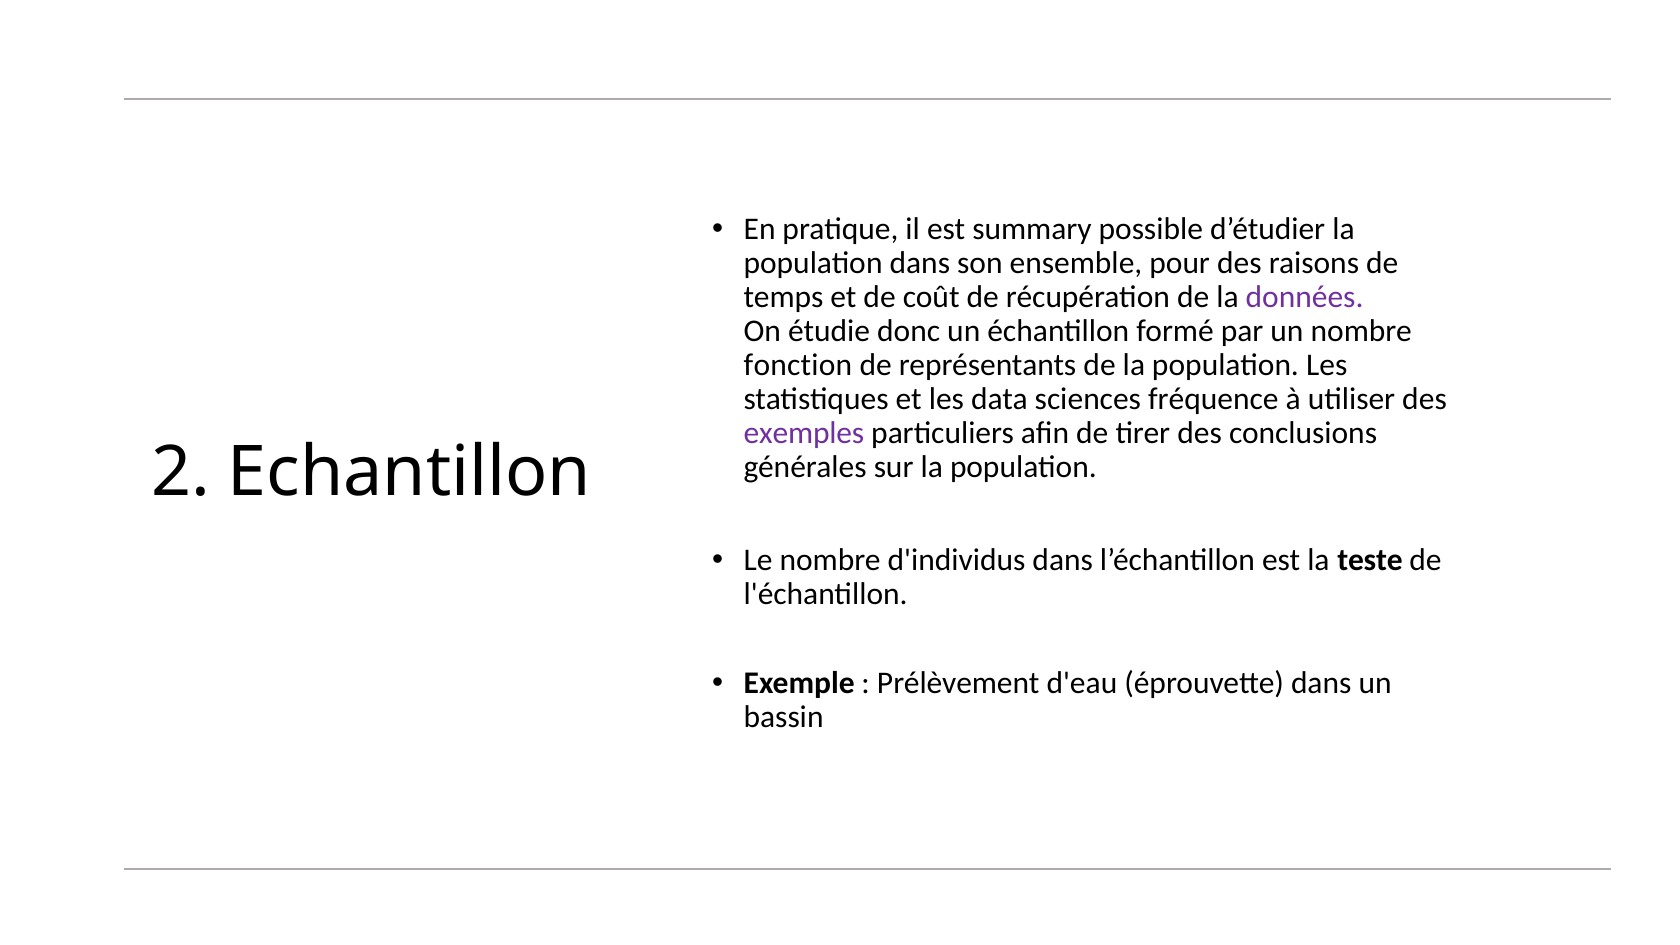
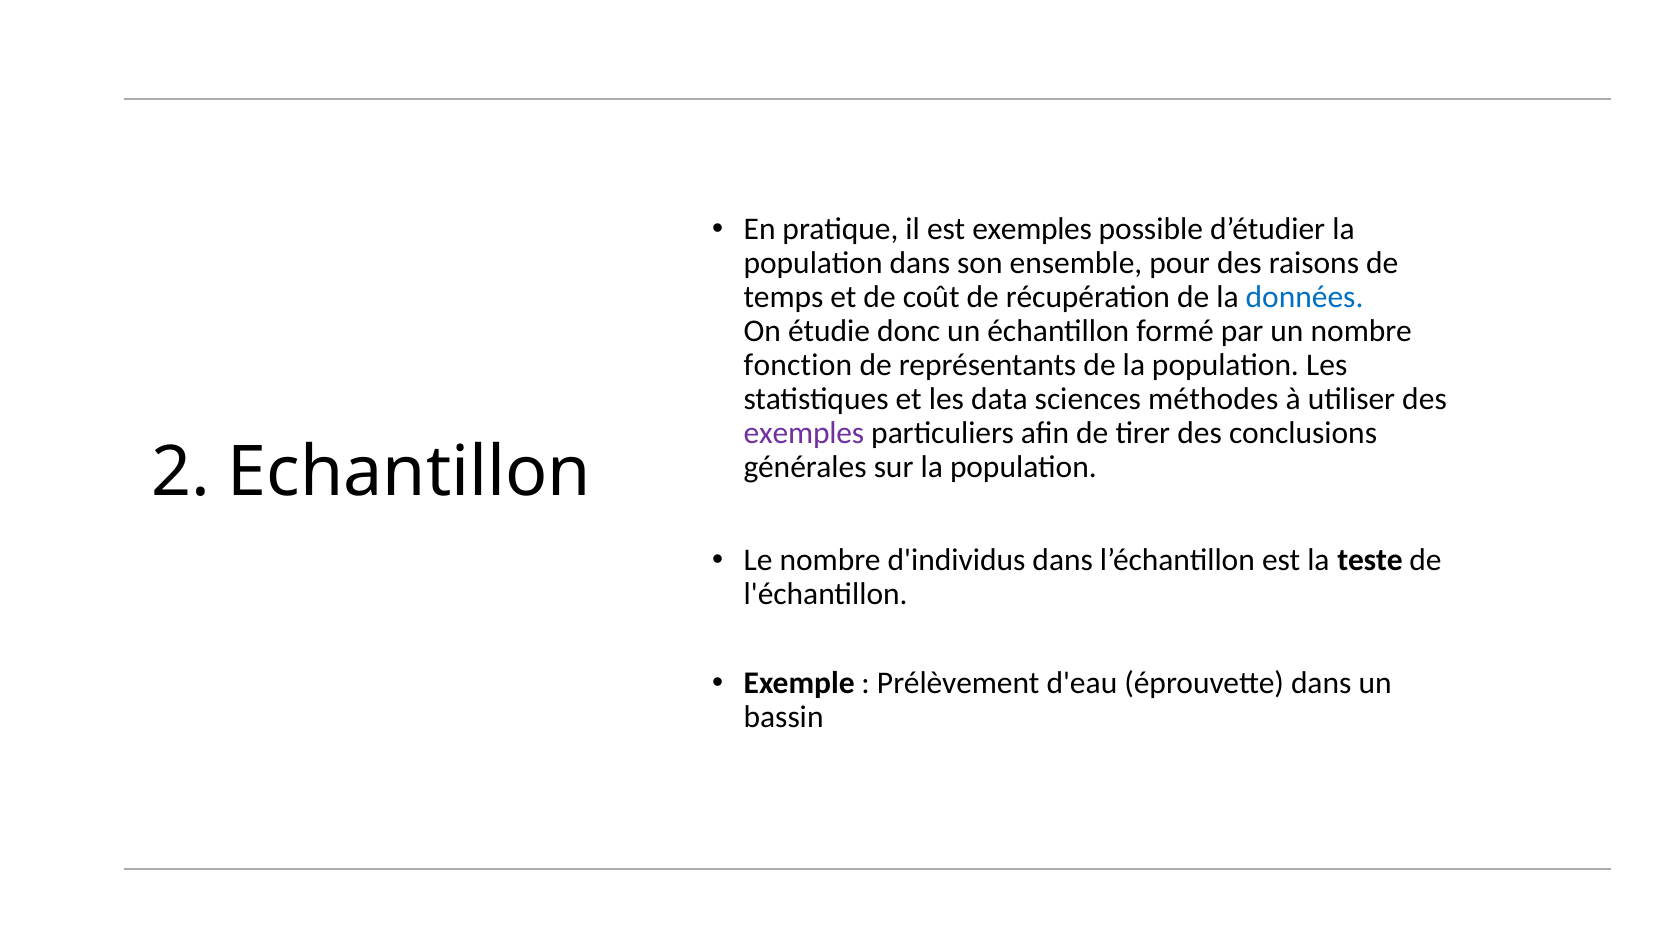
est summary: summary -> exemples
données colour: purple -> blue
fréquence: fréquence -> méthodes
